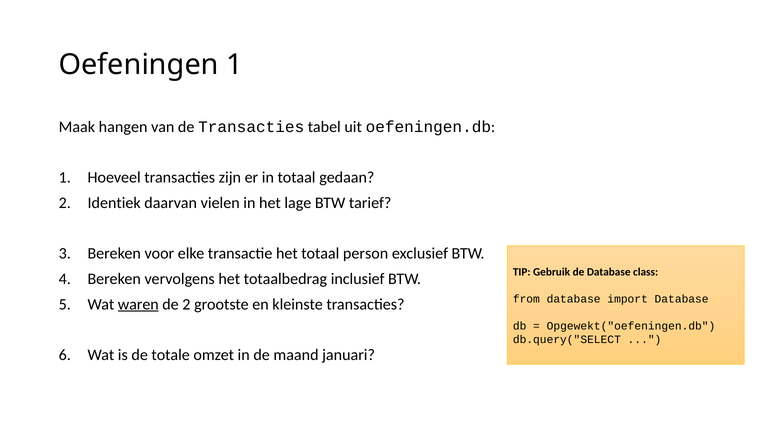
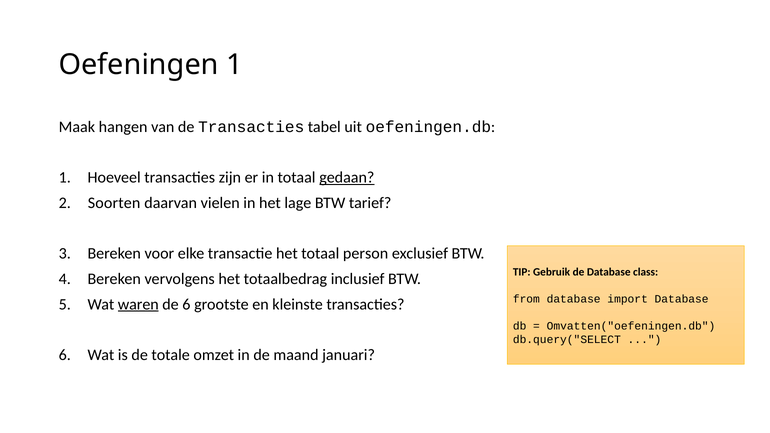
gedaan underline: none -> present
Identiek: Identiek -> Soorten
de 2: 2 -> 6
Opgewekt("oefeningen.db: Opgewekt("oefeningen.db -> Omvatten("oefeningen.db
